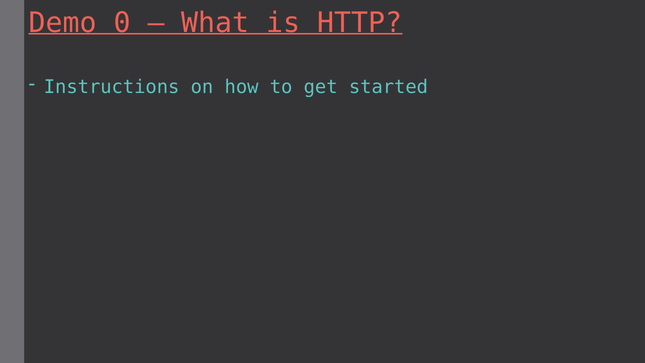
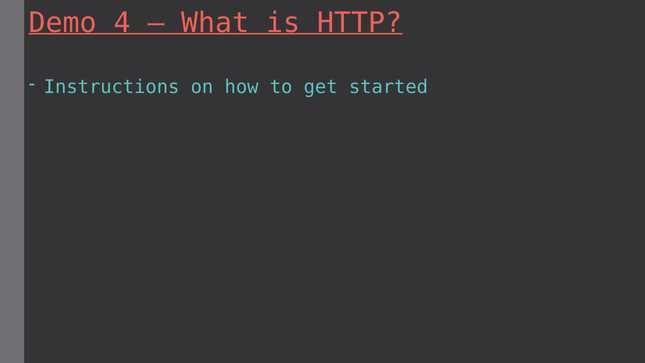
0: 0 -> 4
